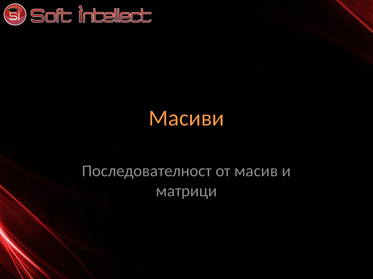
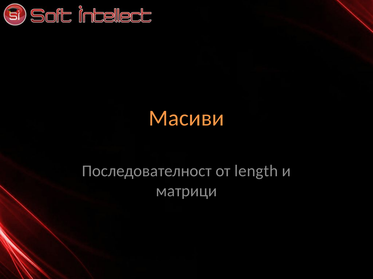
масив: масив -> length
